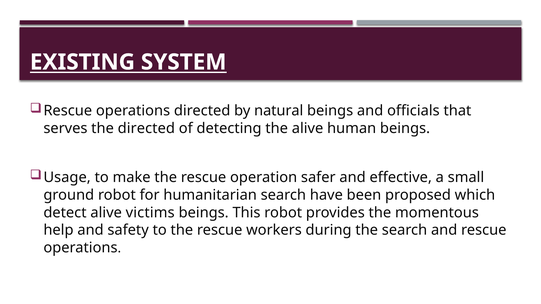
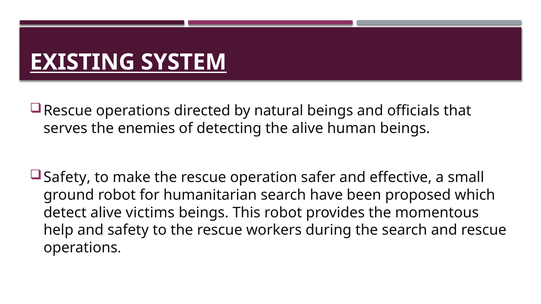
the directed: directed -> enemies
Usage at (67, 178): Usage -> Safety
